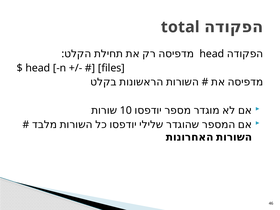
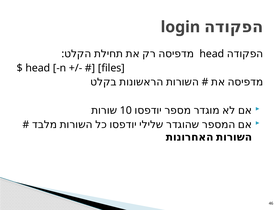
total: total -> login
